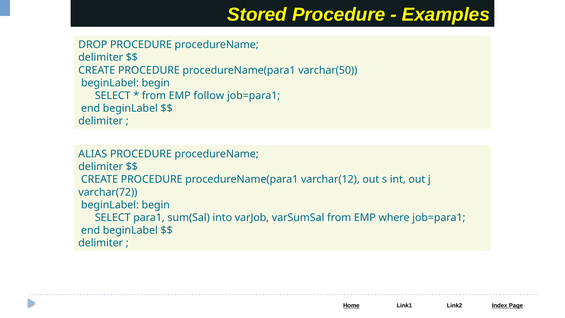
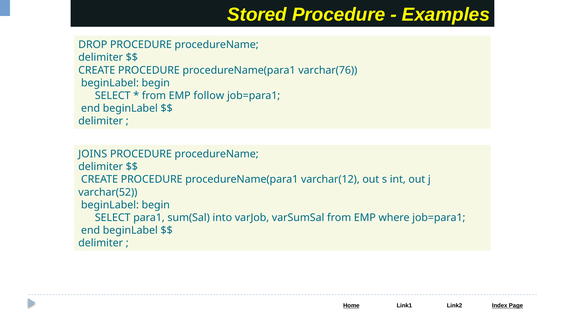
varchar(50: varchar(50 -> varchar(76
ALIAS: ALIAS -> JOINS
varchar(72: varchar(72 -> varchar(52
